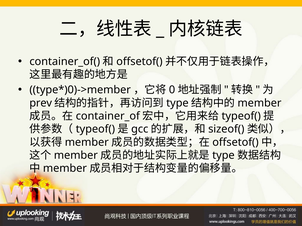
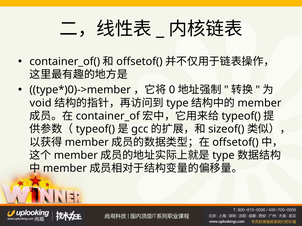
prev: prev -> void
